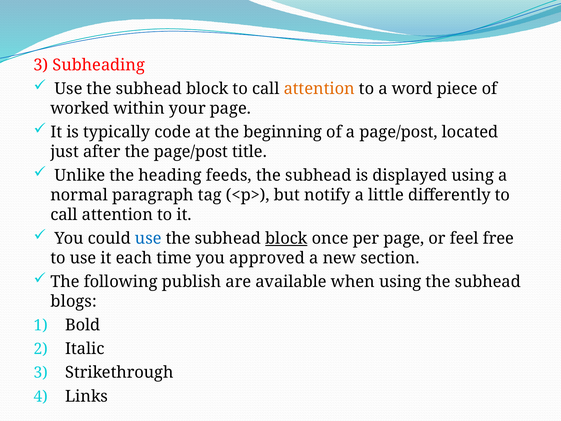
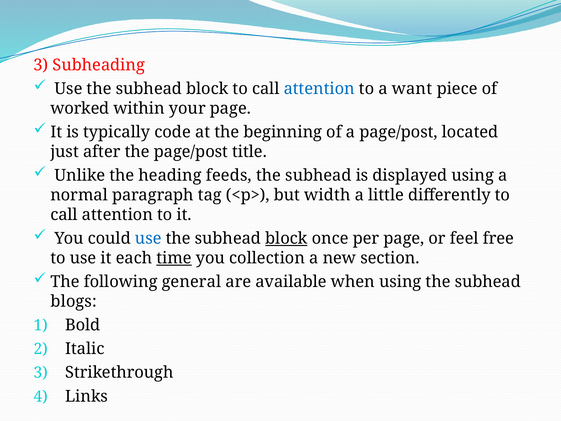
attention at (319, 89) colour: orange -> blue
word: word -> want
notify: notify -> width
time underline: none -> present
approved: approved -> collection
publish: publish -> general
